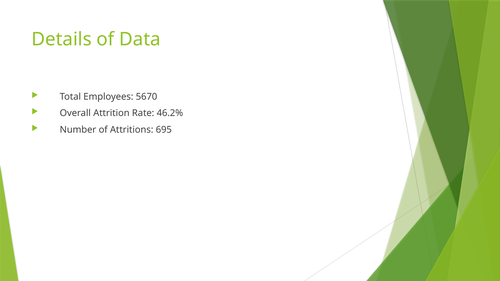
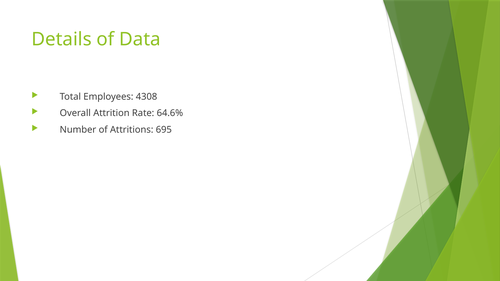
5670: 5670 -> 4308
46.2%: 46.2% -> 64.6%
